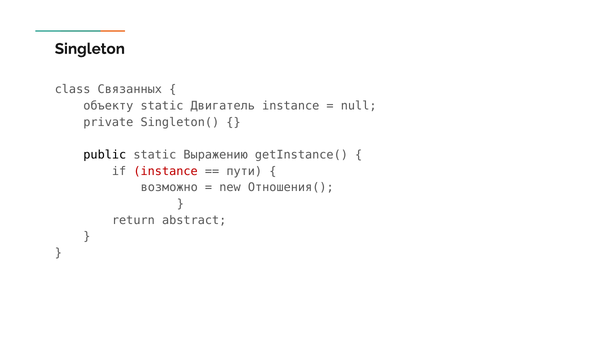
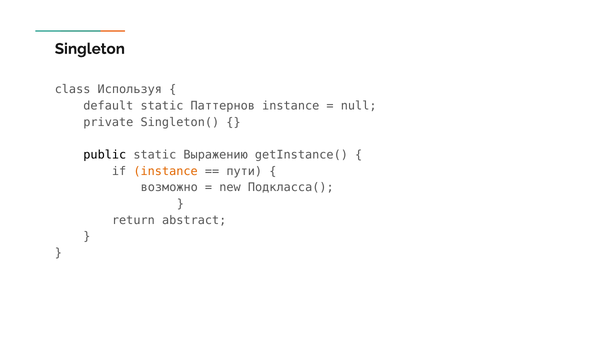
Связанных: Связанных -> Используя
объекту: объекту -> default
Двигатель: Двигатель -> Паттернов
instance at (166, 171) colour: red -> orange
Отношения(: Отношения( -> Подкласса(
